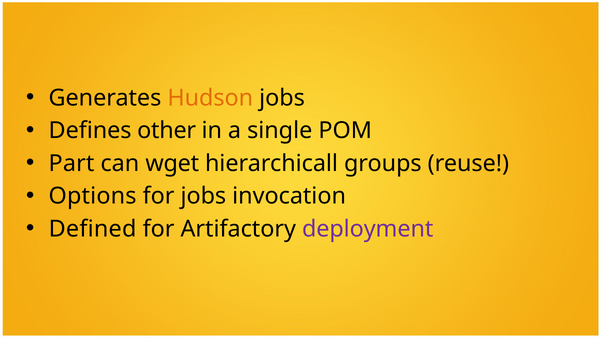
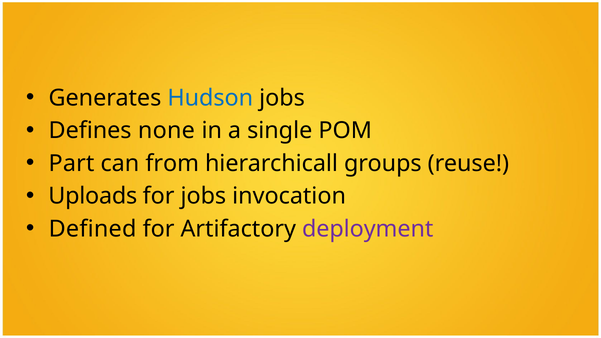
Hudson colour: orange -> blue
other: other -> none
wget: wget -> from
Options: Options -> Uploads
